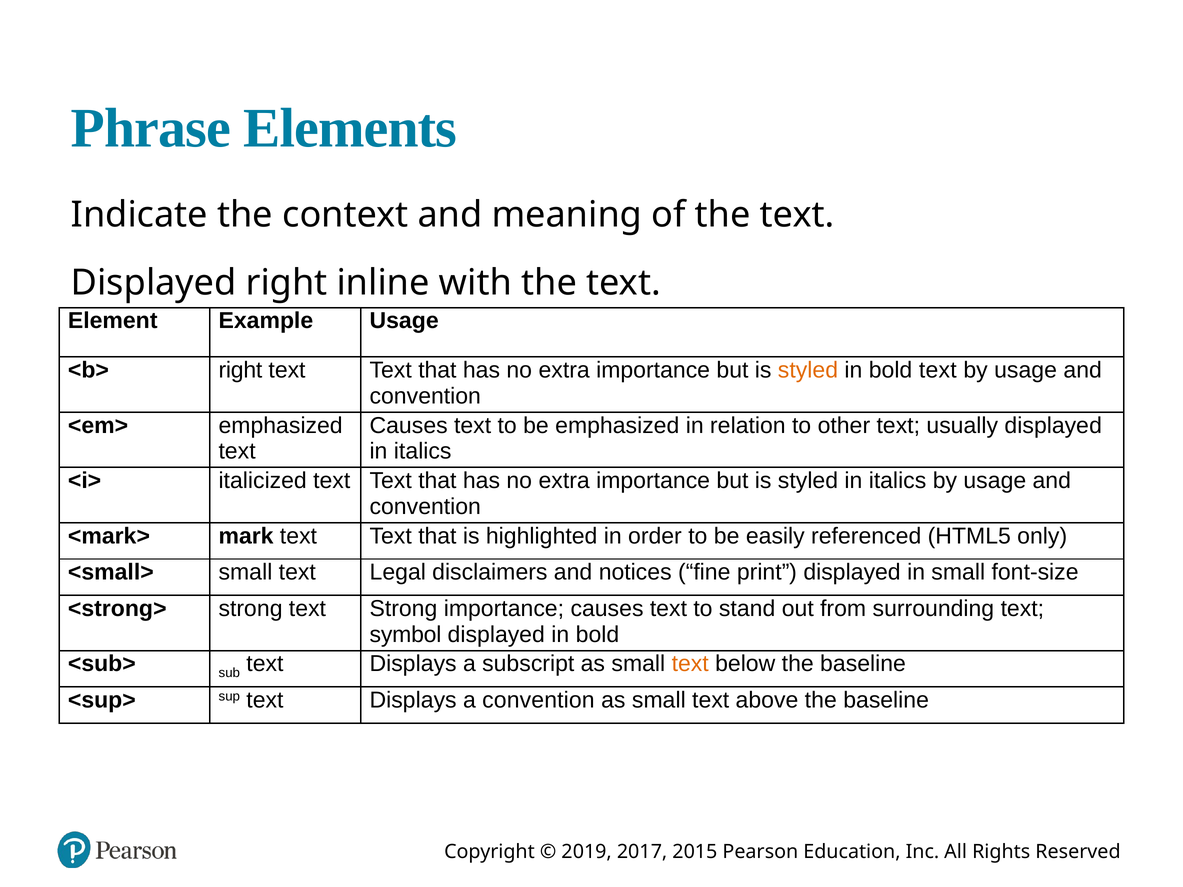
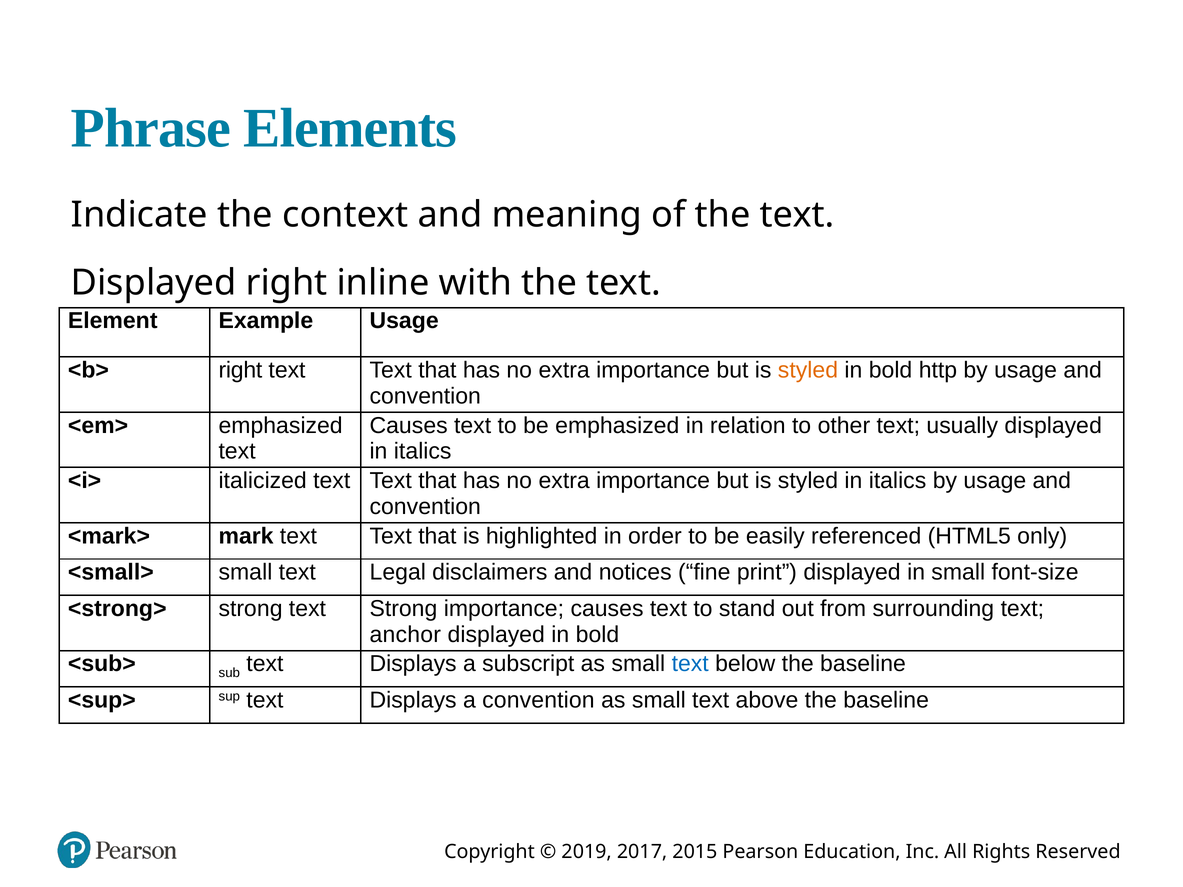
bold text: text -> http
symbol: symbol -> anchor
text at (690, 664) colour: orange -> blue
